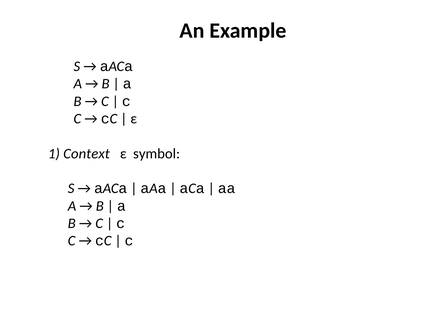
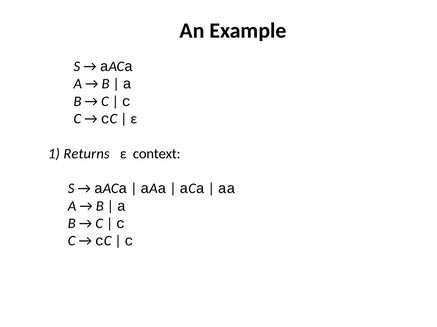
Context: Context -> Returns
symbol: symbol -> context
